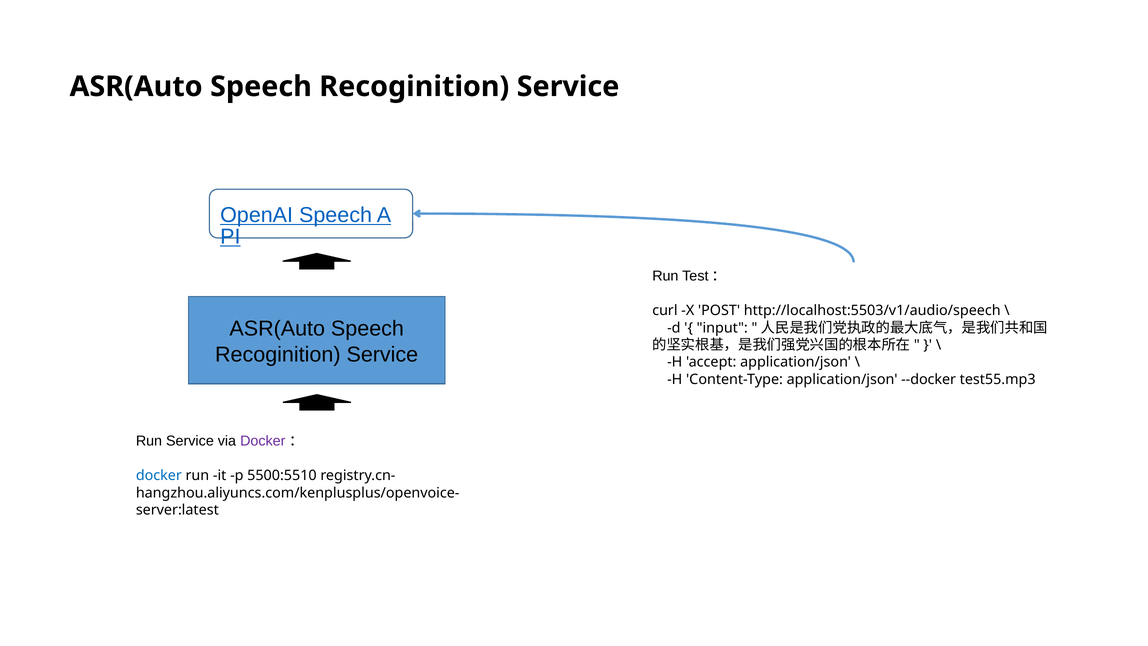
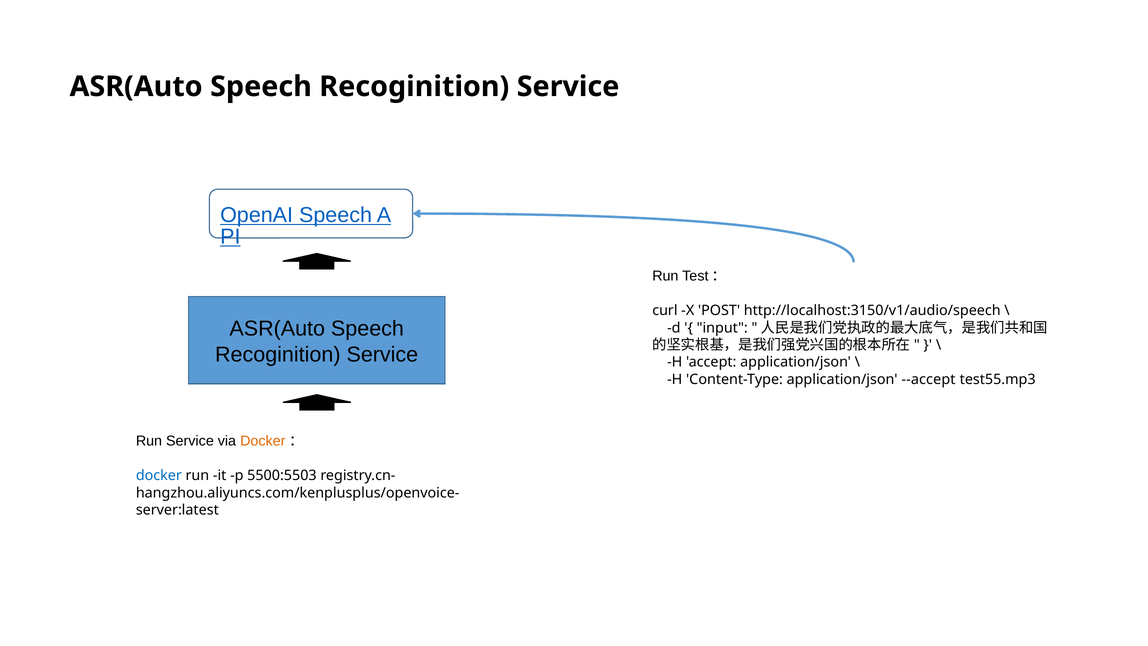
http://localhost:5503/v1/audio/speech: http://localhost:5503/v1/audio/speech -> http://localhost:3150/v1/audio/speech
--docker: --docker -> --accept
Docker at (263, 441) colour: purple -> orange
5500:5510: 5500:5510 -> 5500:5503
